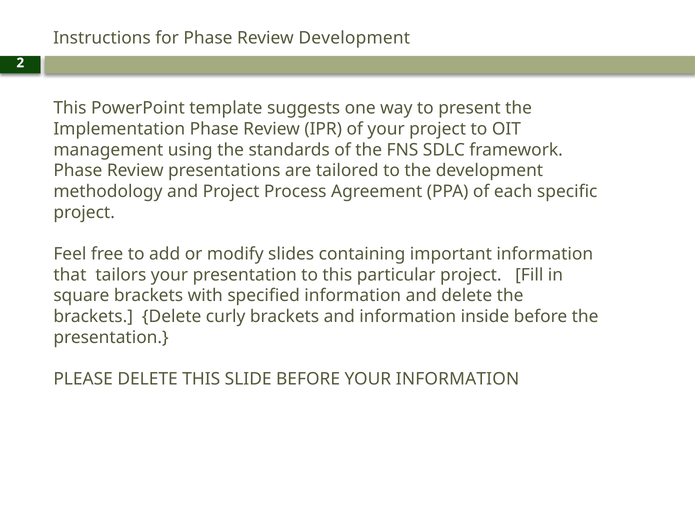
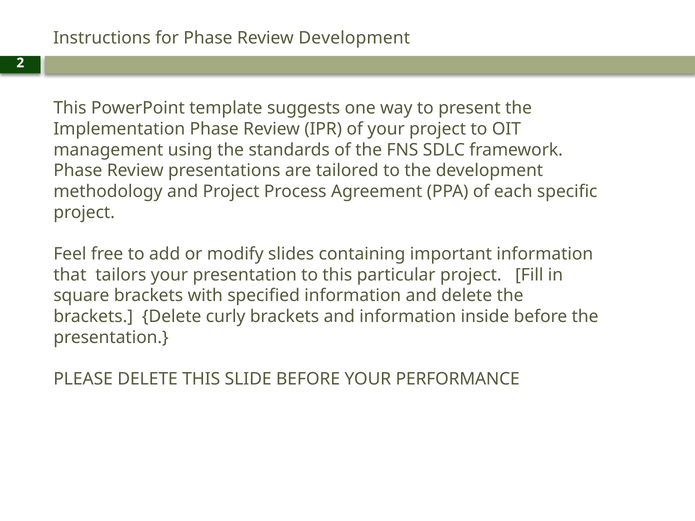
YOUR INFORMATION: INFORMATION -> PERFORMANCE
